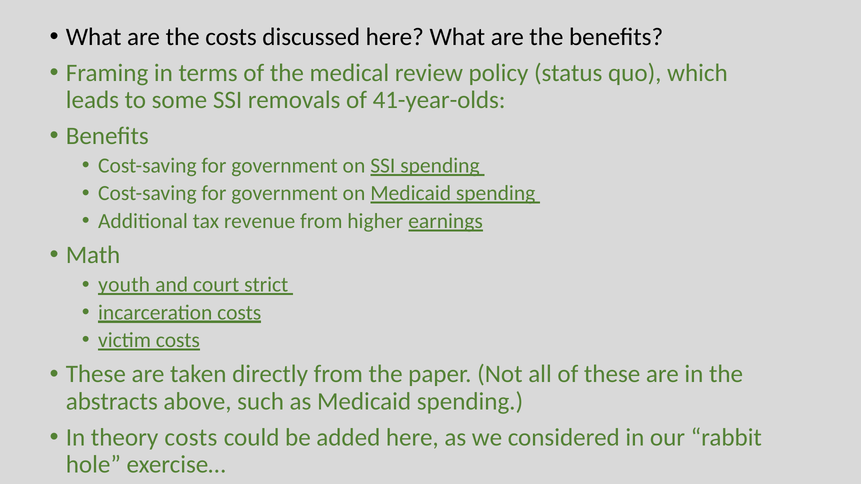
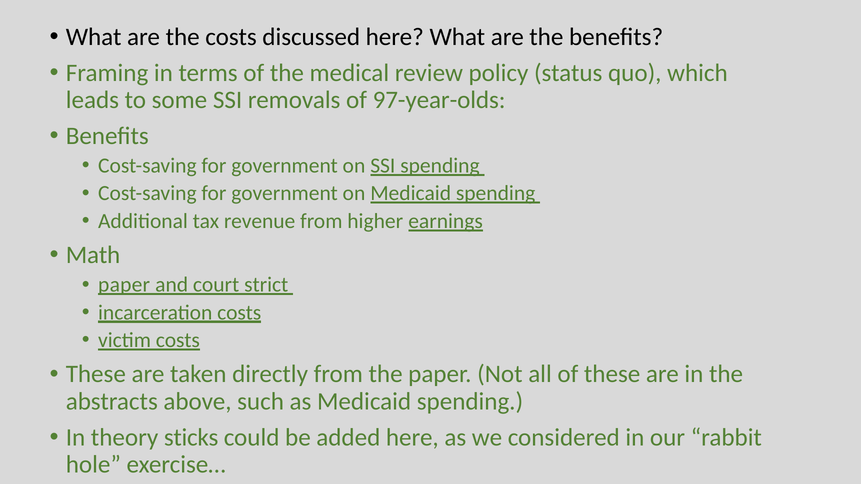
41-year-olds: 41-year-olds -> 97-year-olds
youth at (124, 285): youth -> paper
theory costs: costs -> sticks
